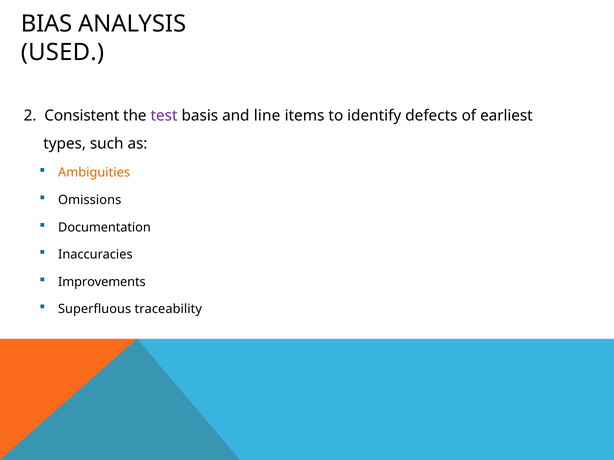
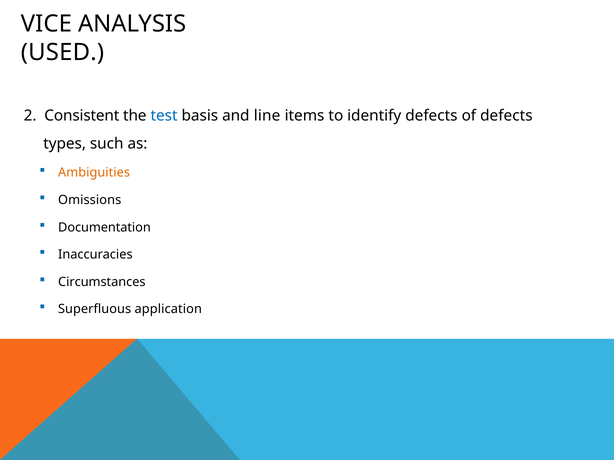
BIAS: BIAS -> VICE
test colour: purple -> blue
of earliest: earliest -> defects
Improvements: Improvements -> Circumstances
traceability: traceability -> application
